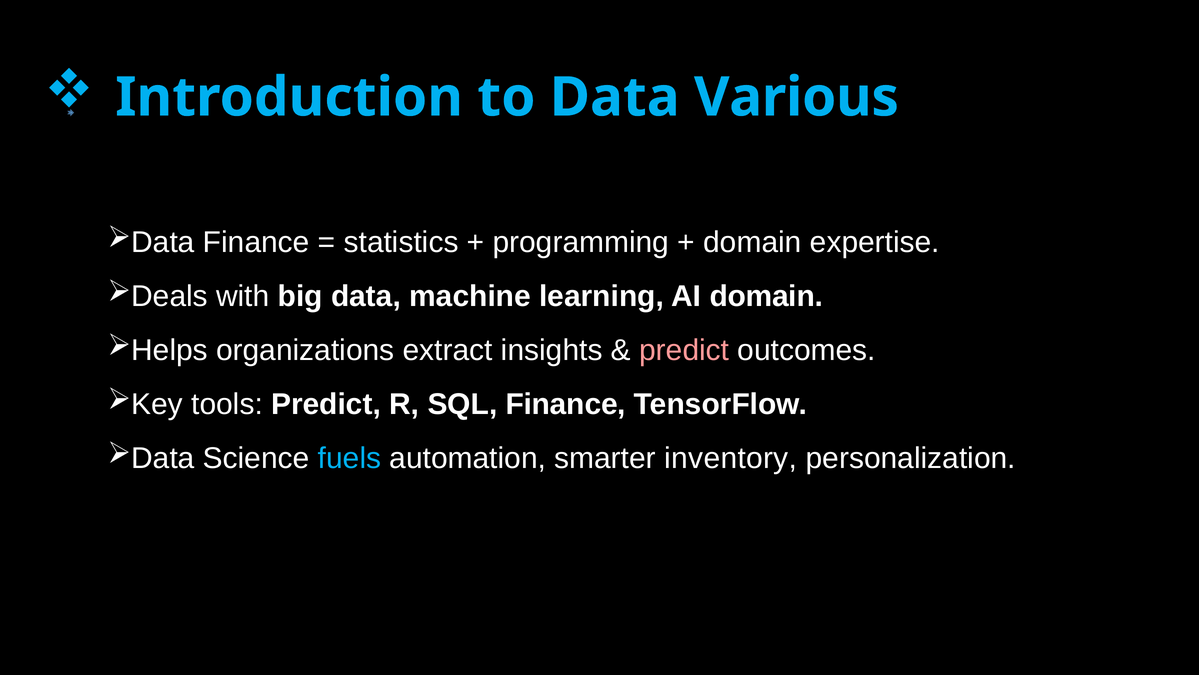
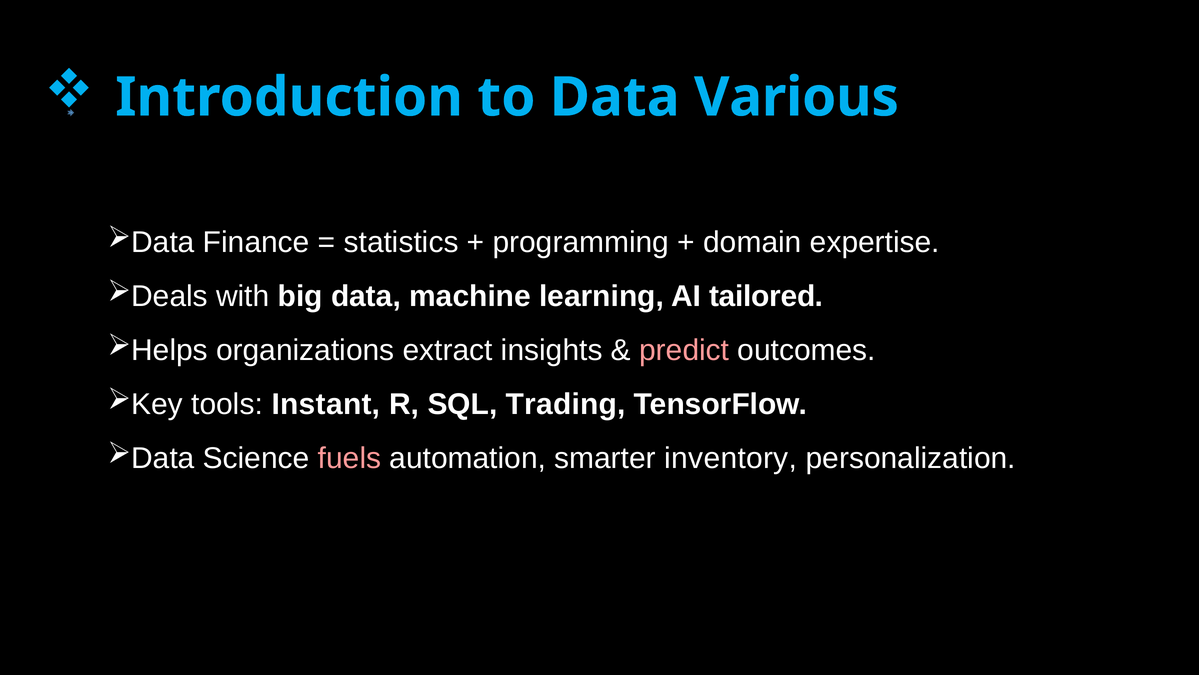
AI domain: domain -> tailored
tools Predict: Predict -> Instant
SQL Finance: Finance -> Trading
fuels colour: light blue -> pink
